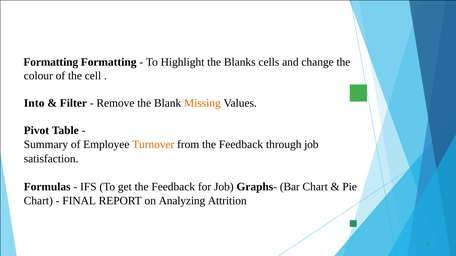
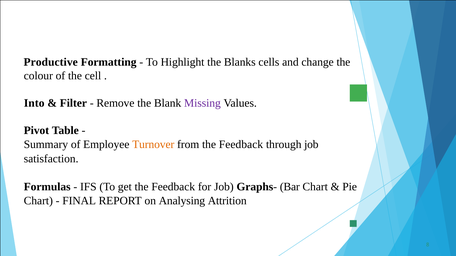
Formatting at (51, 62): Formatting -> Productive
Missing colour: orange -> purple
Analyzing: Analyzing -> Analysing
